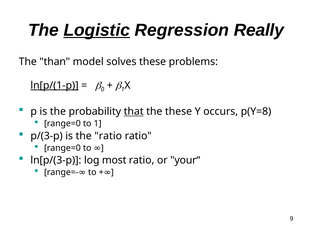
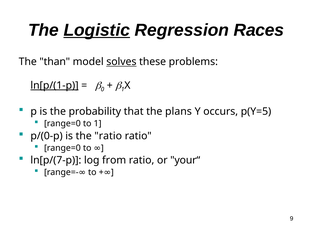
Really: Really -> Races
solves underline: none -> present
that underline: present -> none
the these: these -> plans
p(Y=8: p(Y=8 -> p(Y=5
p/(3-p: p/(3-p -> p/(0-p
ln[p/(3-p: ln[p/(3-p -> ln[p/(7-p
most: most -> from
